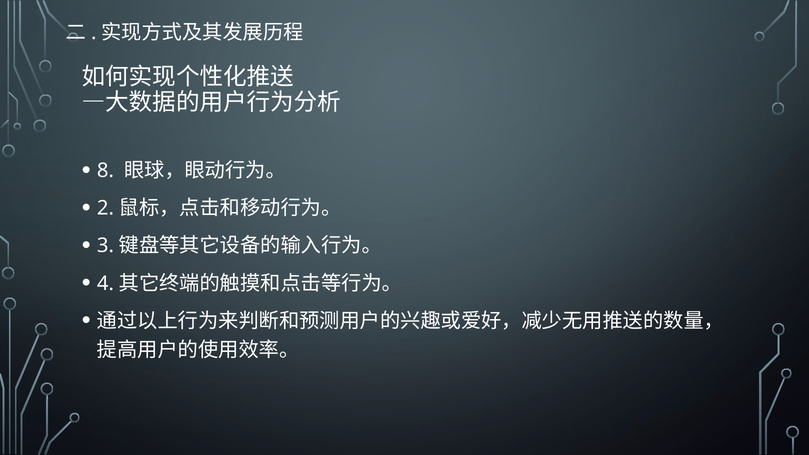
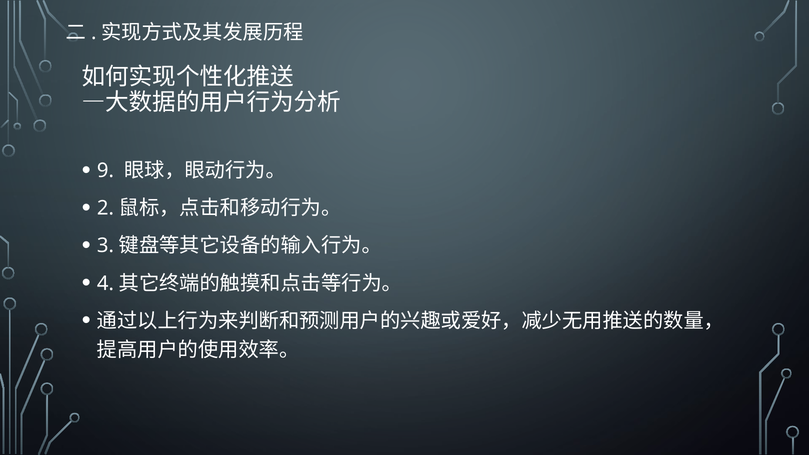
8: 8 -> 9
